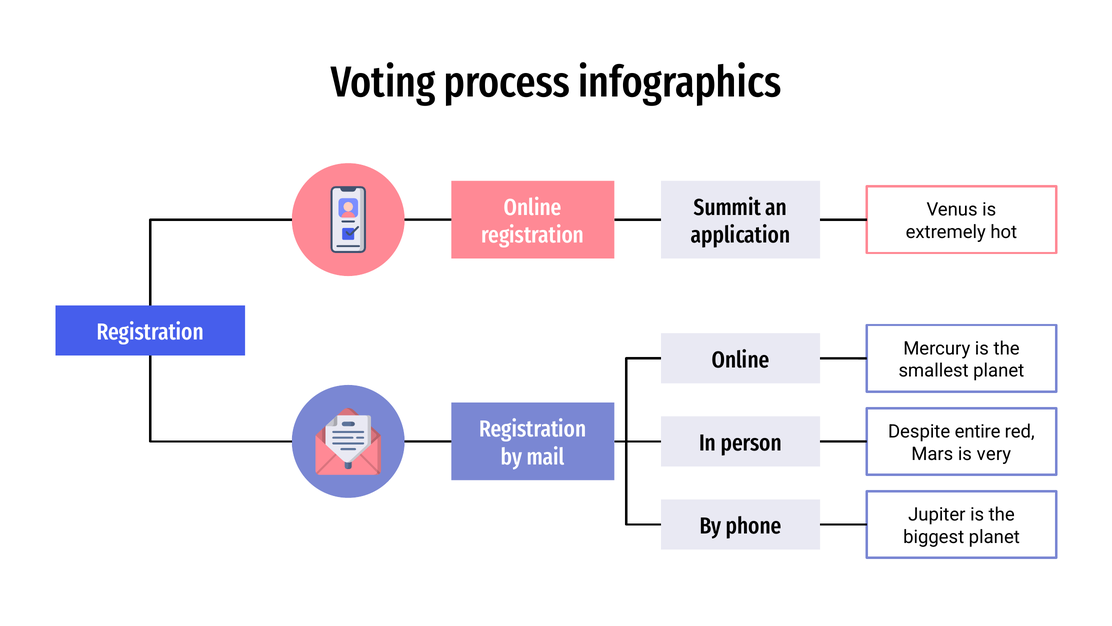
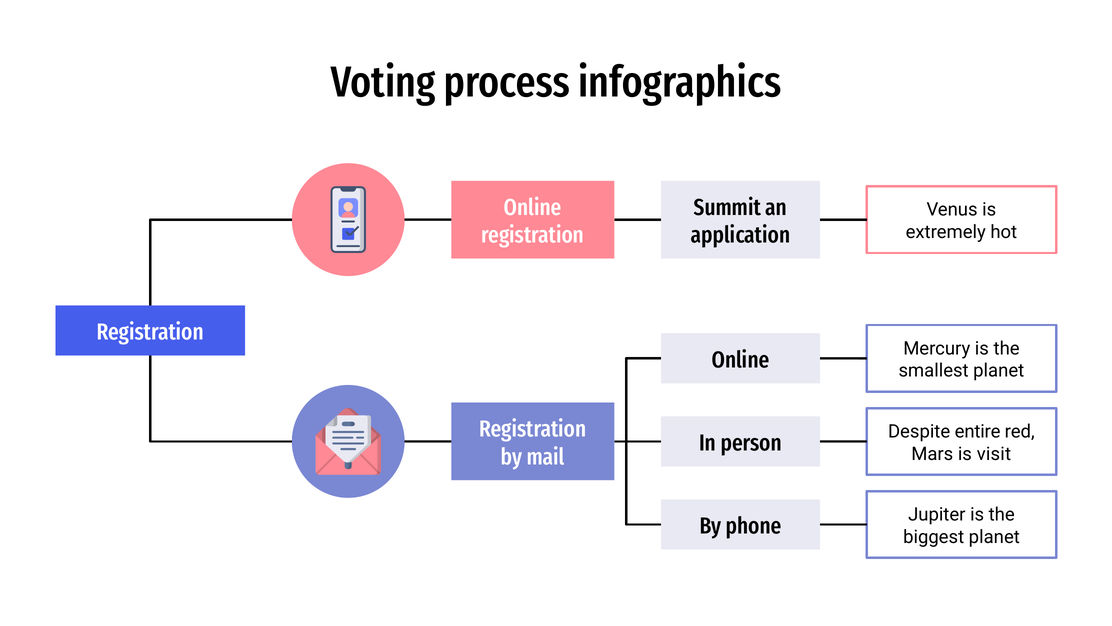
very: very -> visit
